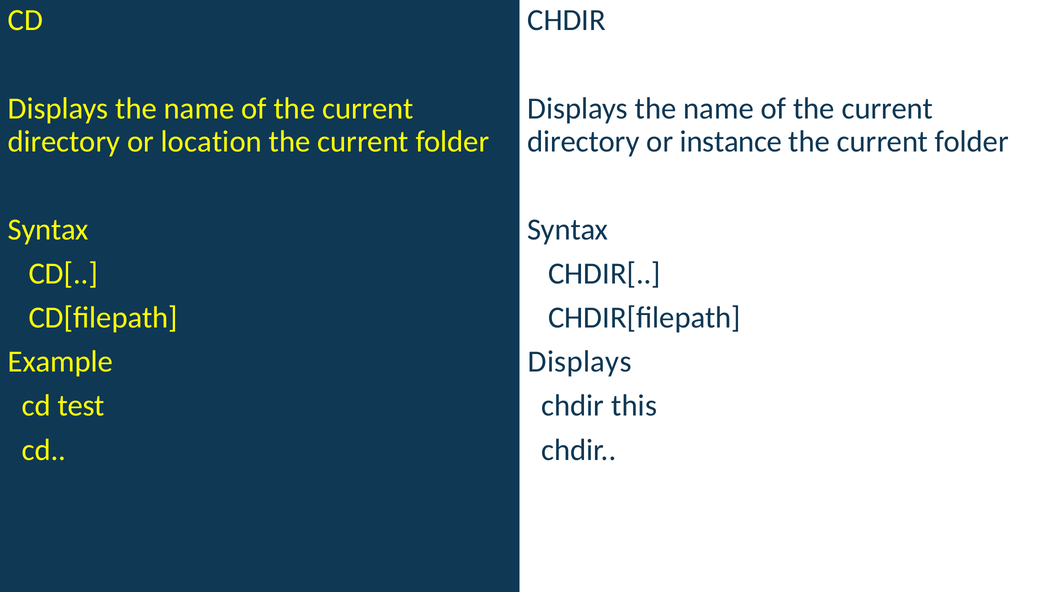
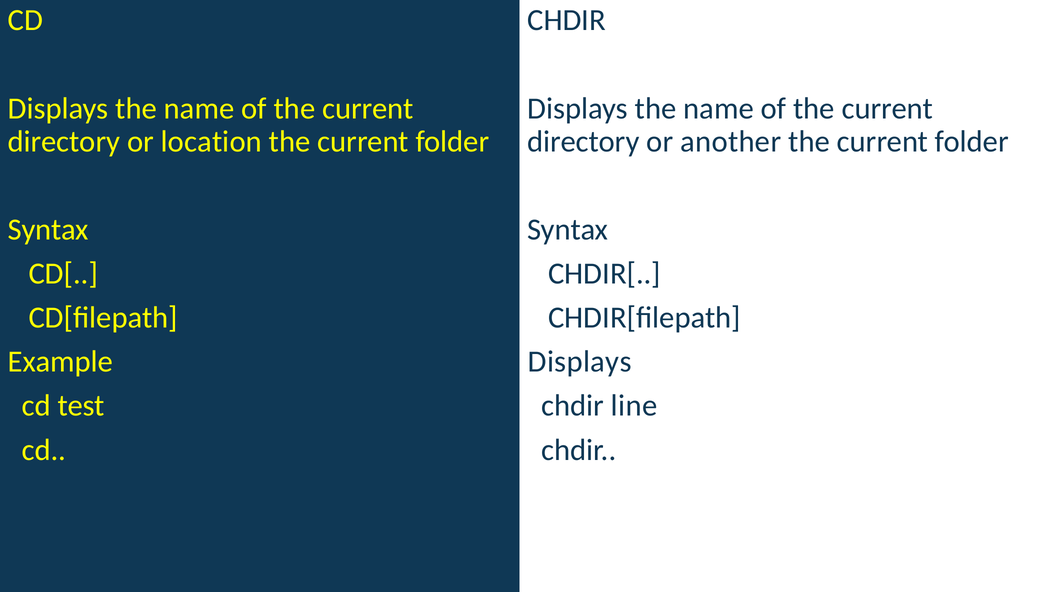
instance: instance -> another
this: this -> line
